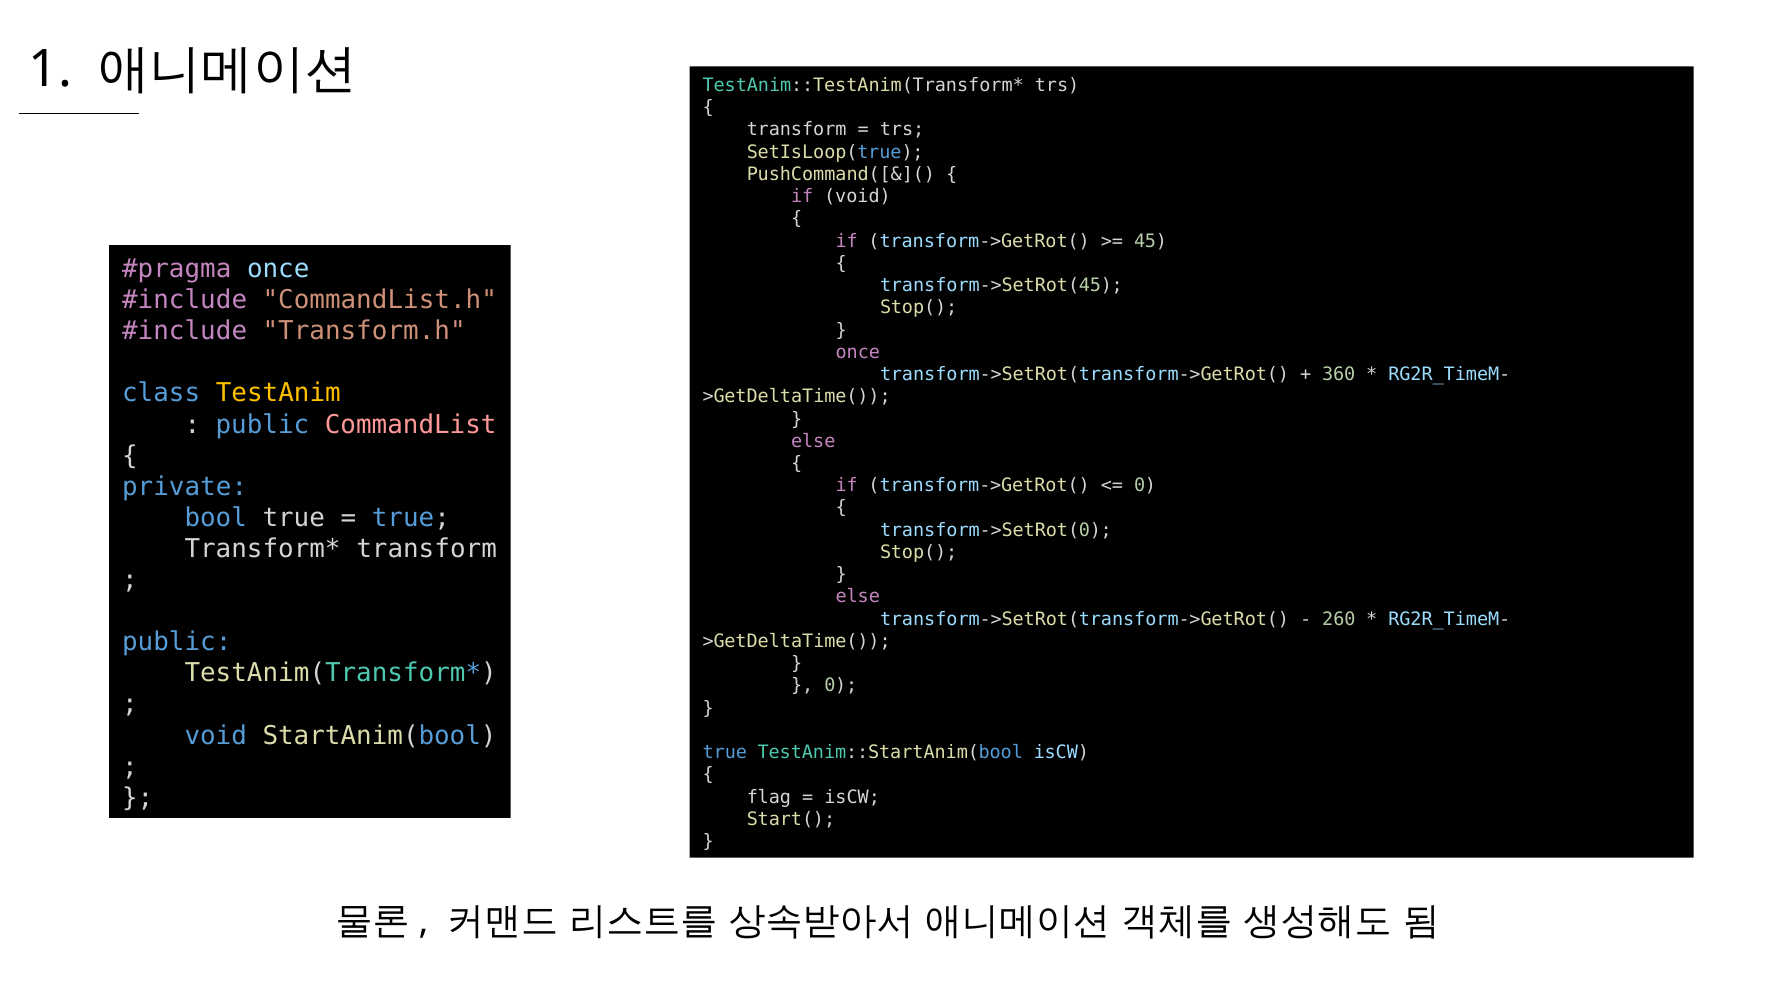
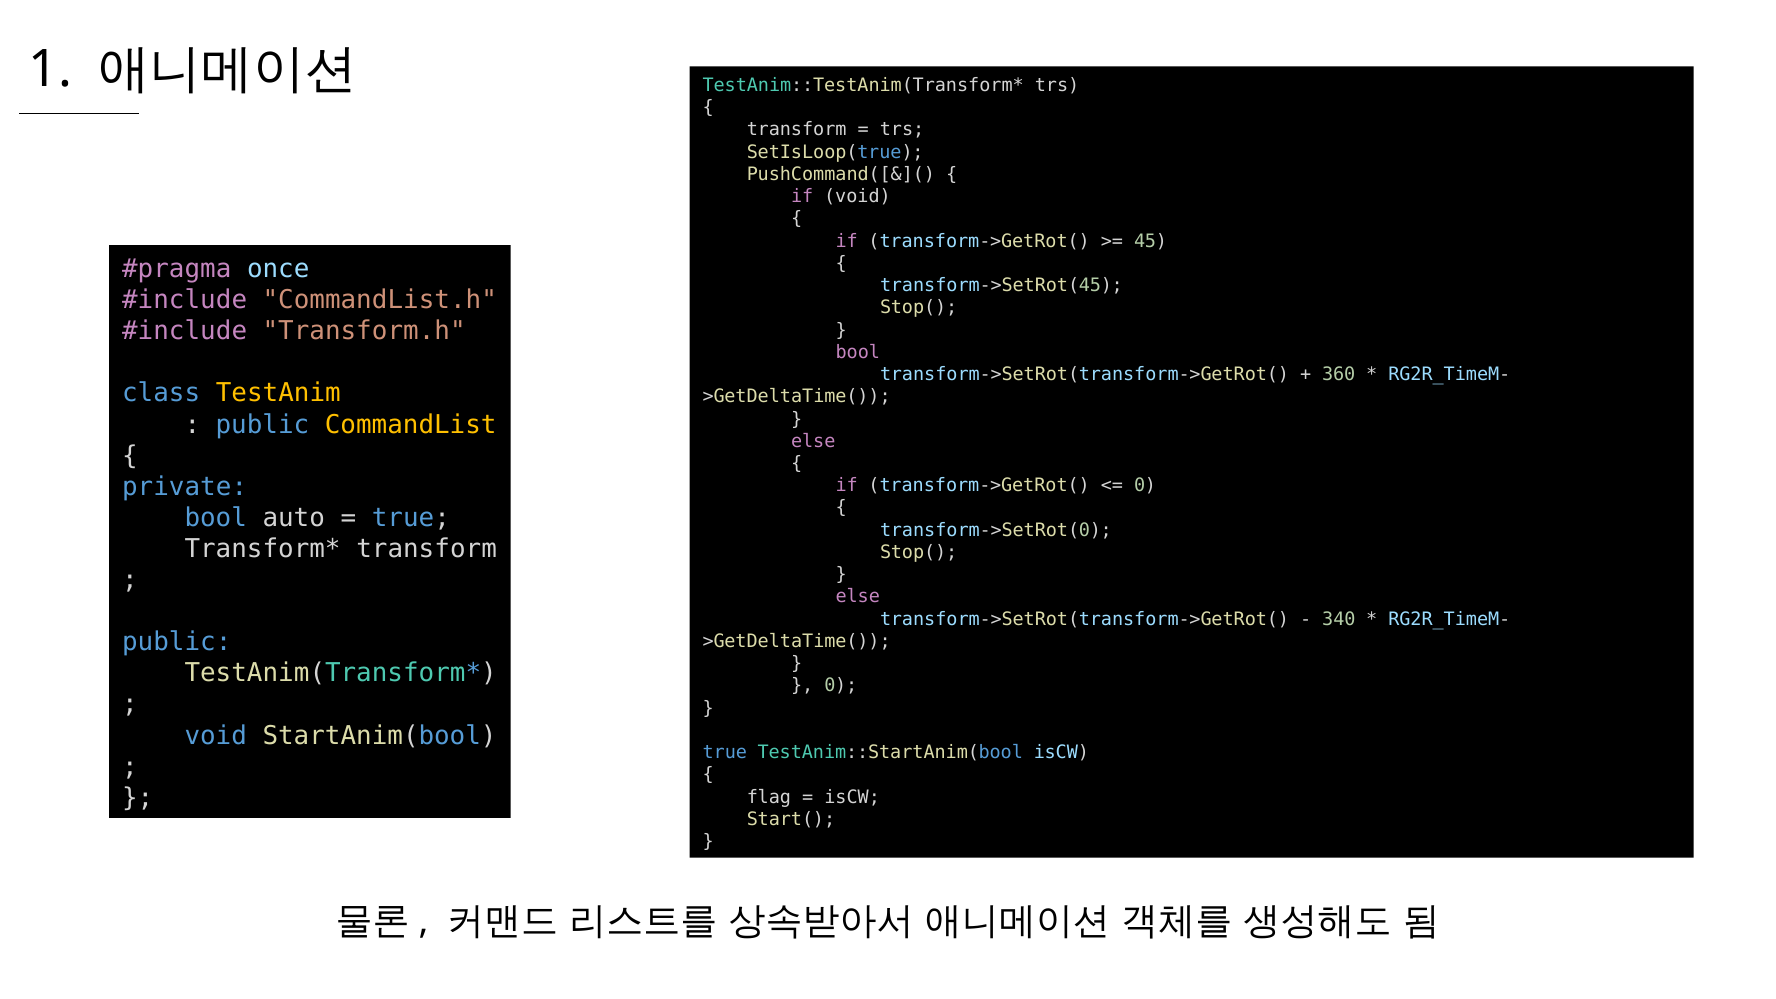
once at (858, 352): once -> bool
CommandList colour: pink -> yellow
bool true: true -> auto
260: 260 -> 340
